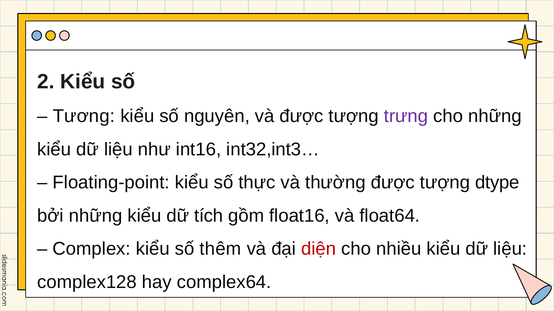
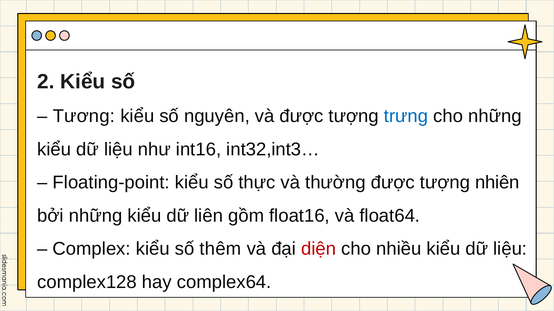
trưng colour: purple -> blue
dtype: dtype -> nhiên
tích: tích -> liên
